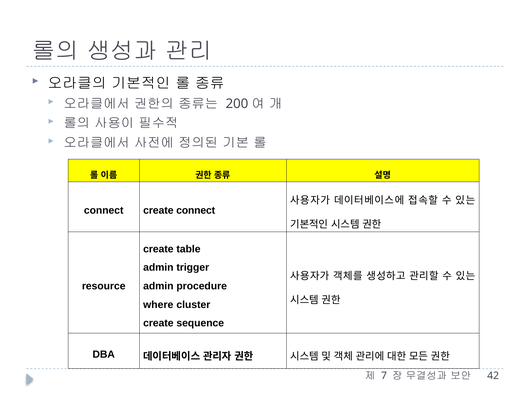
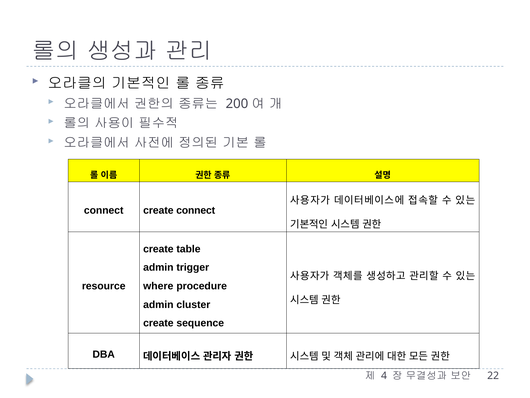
admin at (158, 286): admin -> where
where at (158, 304): where -> admin
7: 7 -> 4
42: 42 -> 22
